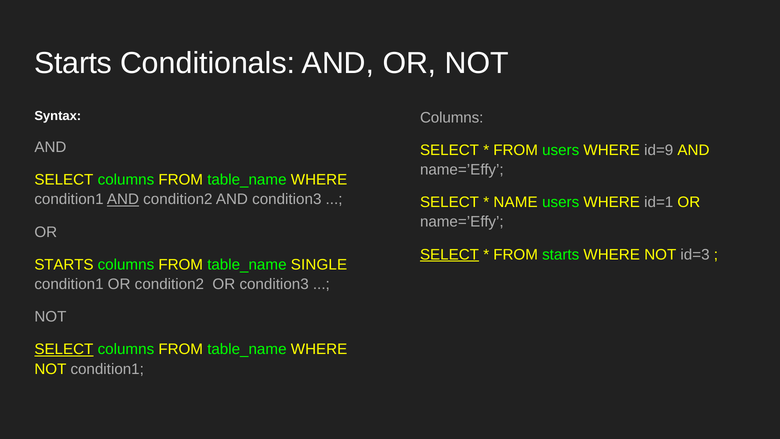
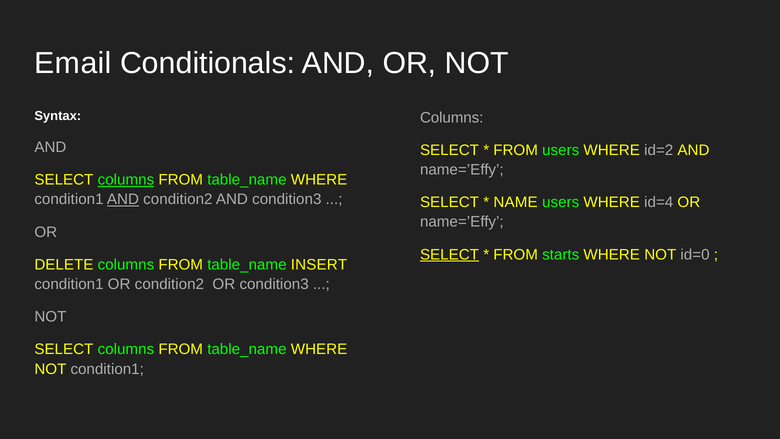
Starts at (73, 63): Starts -> Email
id=9: id=9 -> id=2
columns at (126, 180) underline: none -> present
id=1: id=1 -> id=4
id=3: id=3 -> id=0
STARTS at (64, 264): STARTS -> DELETE
SINGLE: SINGLE -> INSERT
SELECT at (64, 349) underline: present -> none
